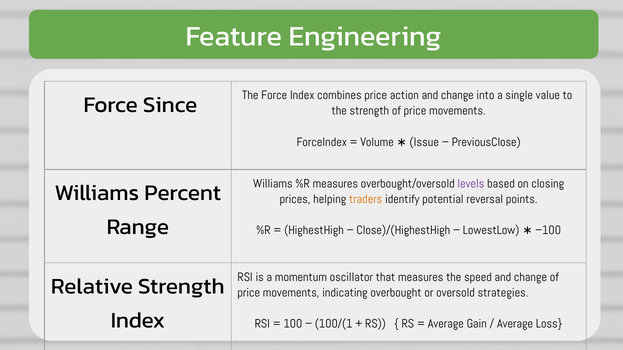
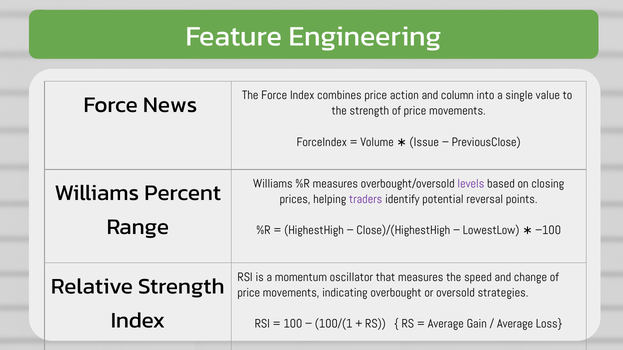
action and change: change -> column
Since: Since -> News
traders colour: orange -> purple
